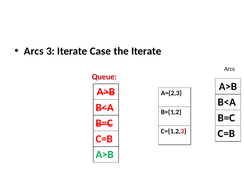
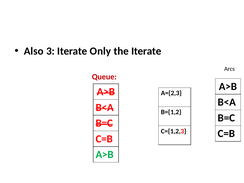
Arcs at (34, 51): Arcs -> Also
Case: Case -> Only
